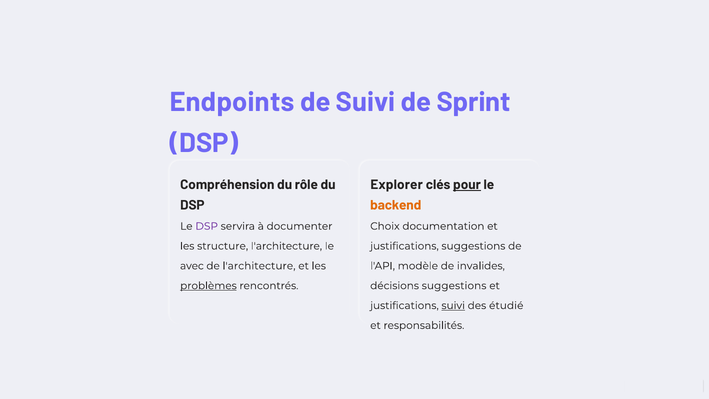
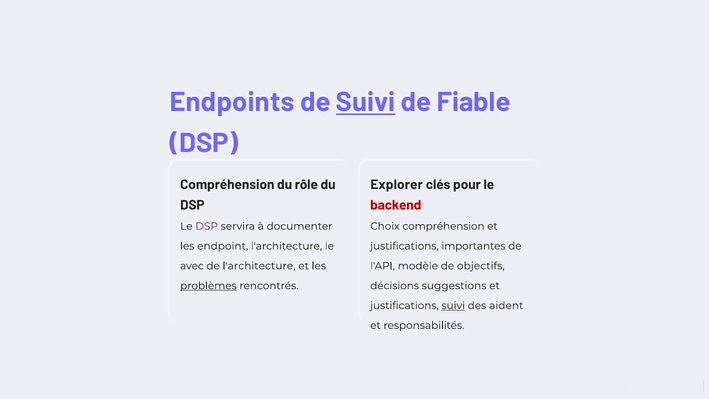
Suivi at (366, 102) underline: none -> present
Sprint: Sprint -> Fiable
pour underline: present -> none
backend colour: orange -> red
Choix documentation: documentation -> compréhension
structure: structure -> endpoint
justifications suggestions: suggestions -> importantes
invalides: invalides -> objectifs
étudié: étudié -> aident
